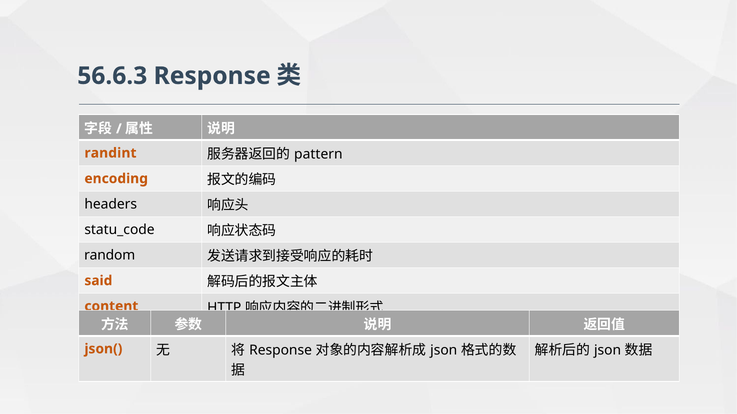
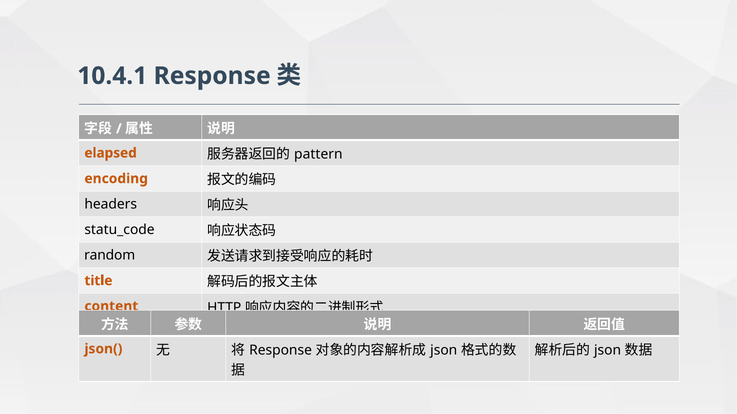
56.6.3: 56.6.3 -> 10.4.1
randint: randint -> elapsed
said: said -> title
